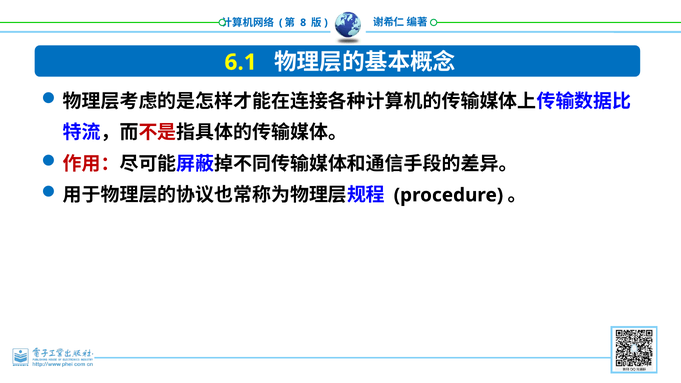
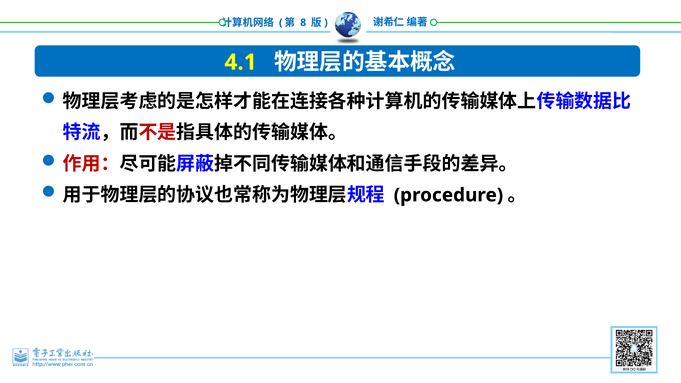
6.1: 6.1 -> 4.1
